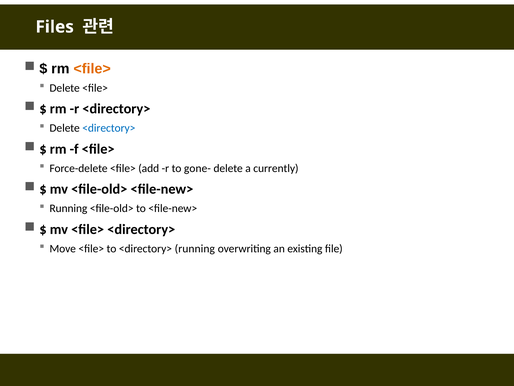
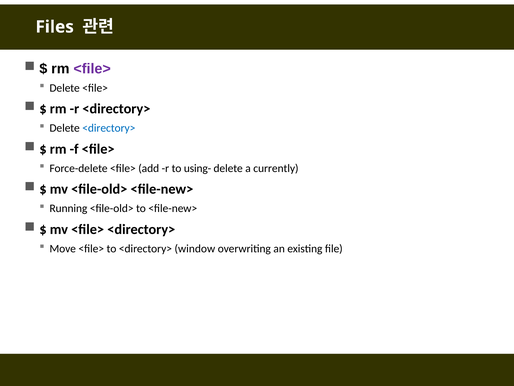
<file> at (92, 69) colour: orange -> purple
gone-: gone- -> using-
<directory> running: running -> window
